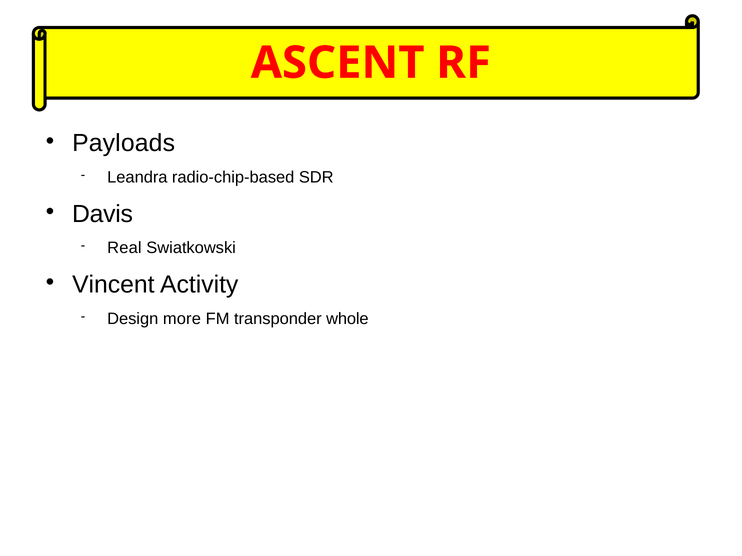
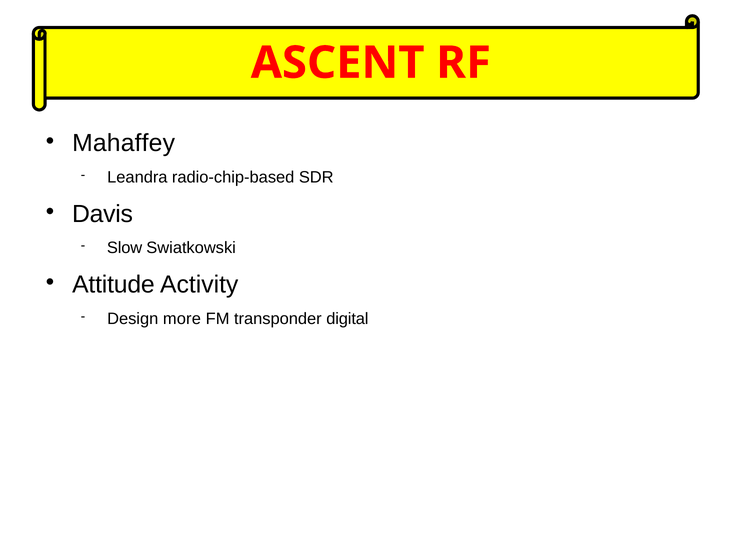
Payloads: Payloads -> Mahaffey
Real: Real -> Slow
Vincent: Vincent -> Attitude
whole: whole -> digital
